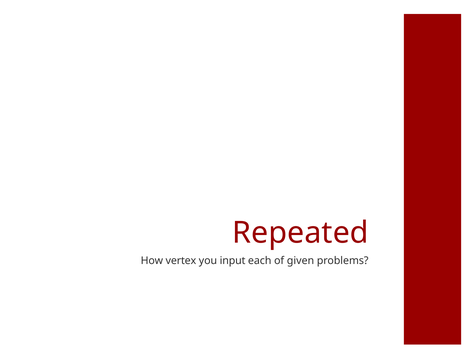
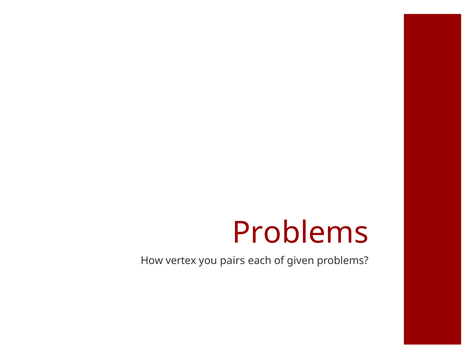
Repeated at (300, 233): Repeated -> Problems
input: input -> pairs
